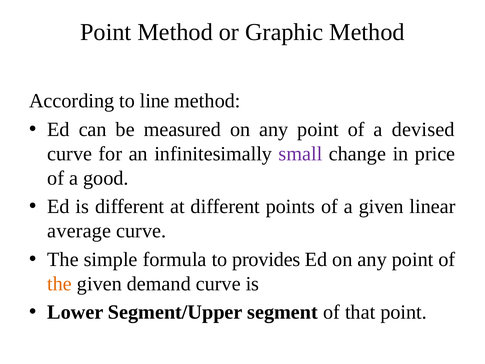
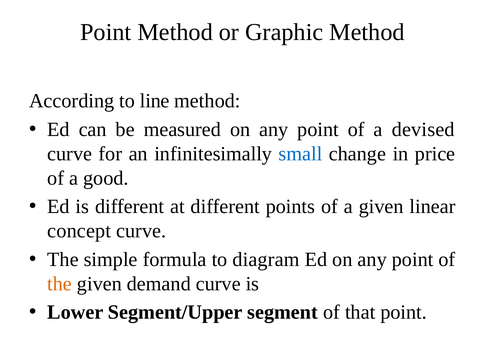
small colour: purple -> blue
average: average -> concept
provides: provides -> diagram
